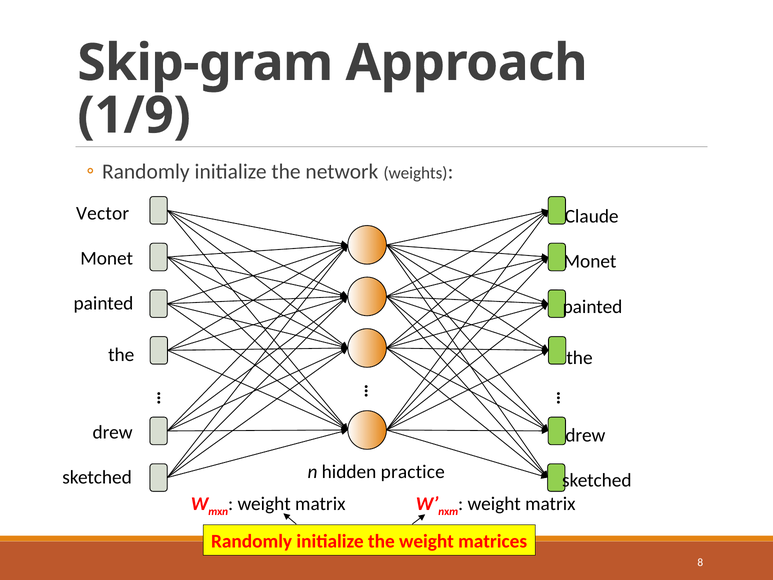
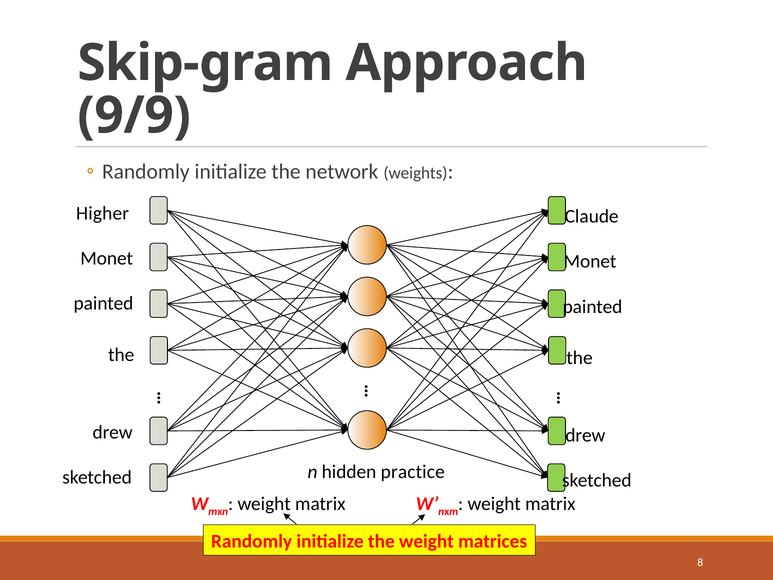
1/9: 1/9 -> 9/9
Vector: Vector -> Higher
